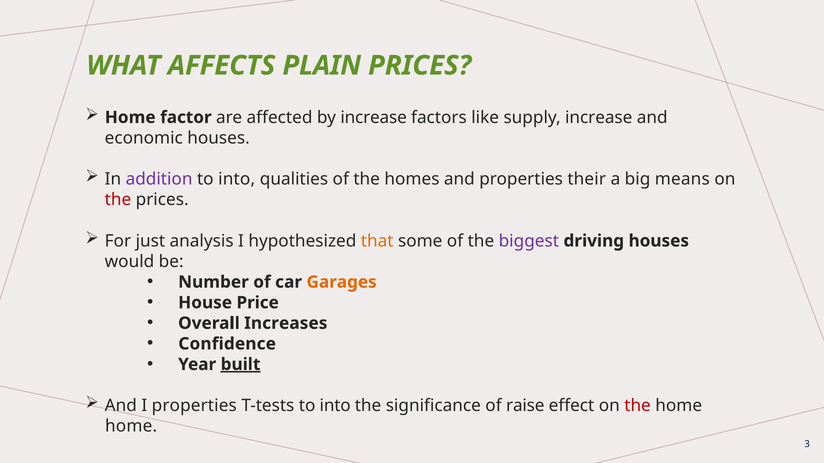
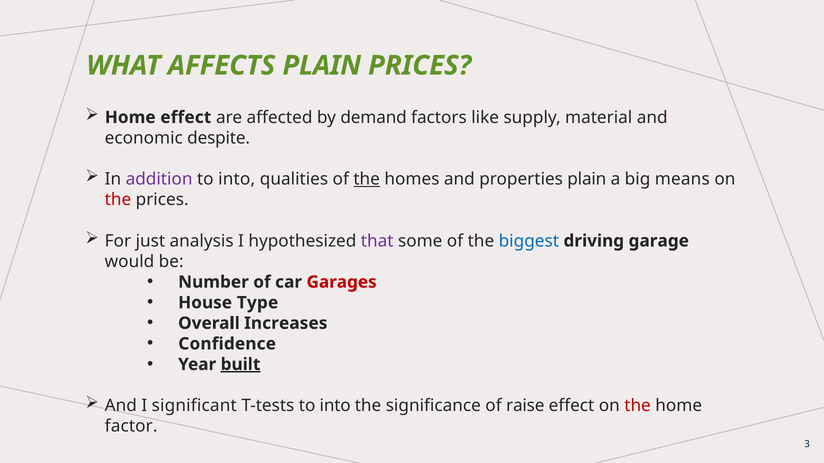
Home factor: factor -> effect
by increase: increase -> demand
supply increase: increase -> material
economic houses: houses -> despite
the at (367, 179) underline: none -> present
properties their: their -> plain
that colour: orange -> purple
biggest colour: purple -> blue
driving houses: houses -> garage
Garages colour: orange -> red
Price: Price -> Type
I properties: properties -> significant
home at (131, 427): home -> factor
